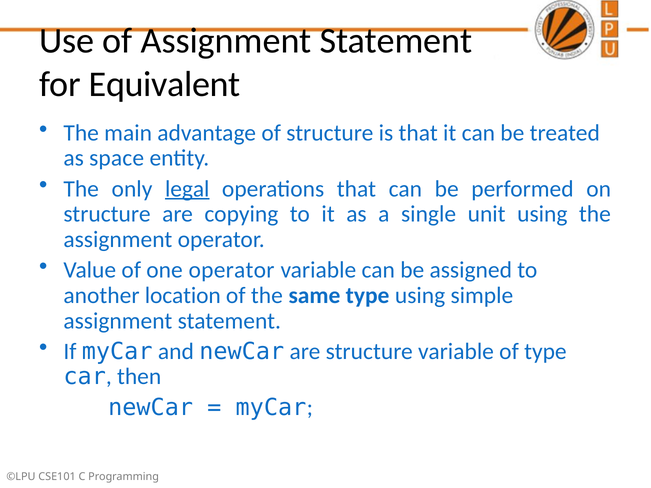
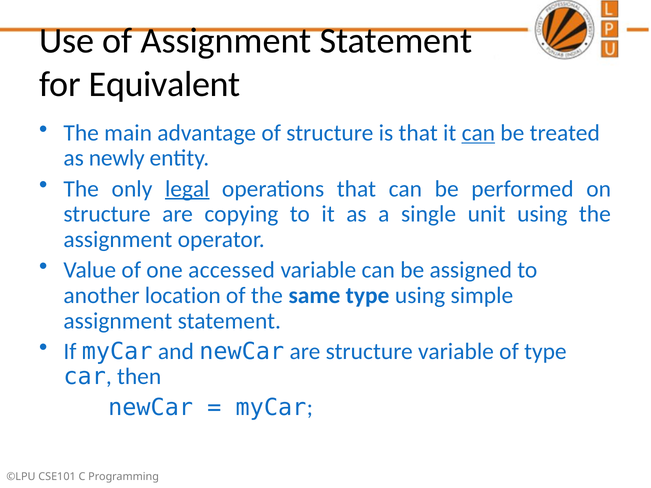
can at (478, 133) underline: none -> present
space: space -> newly
one operator: operator -> accessed
